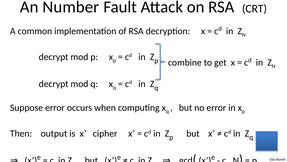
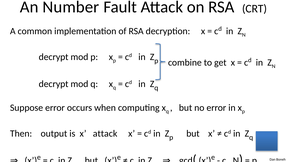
x cipher: cipher -> attack
